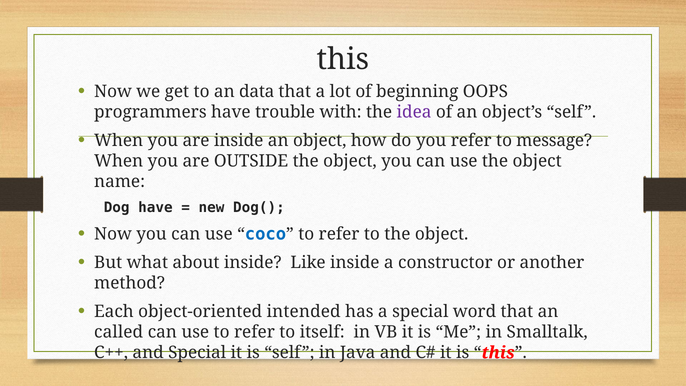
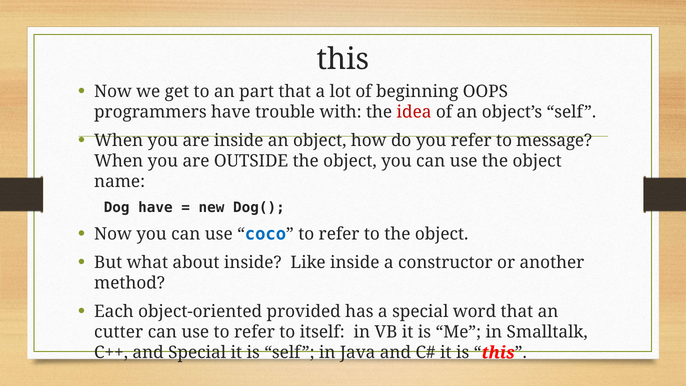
data: data -> part
idea colour: purple -> red
intended: intended -> provided
called: called -> cutter
